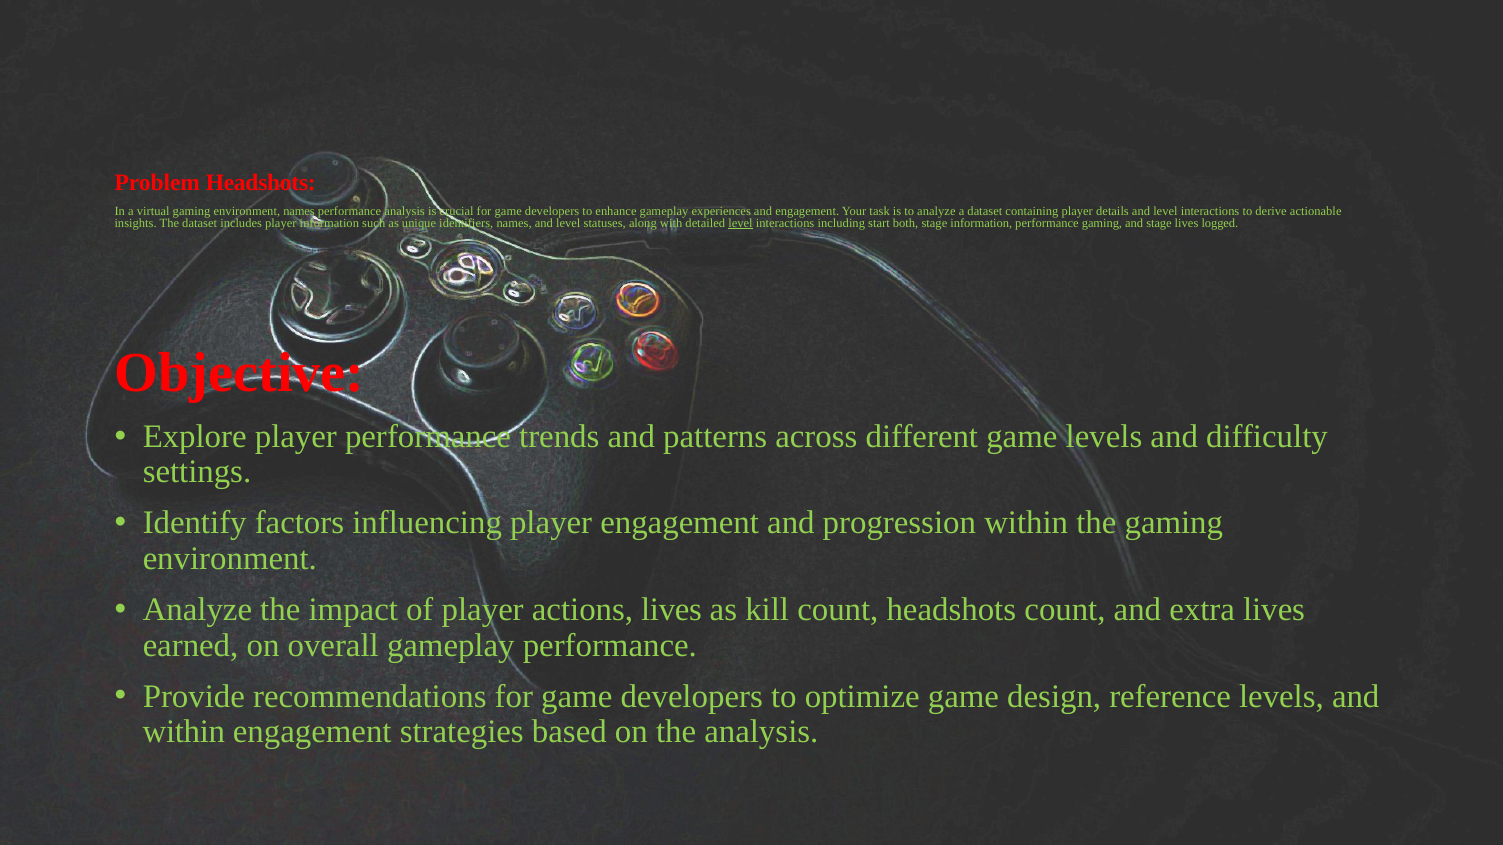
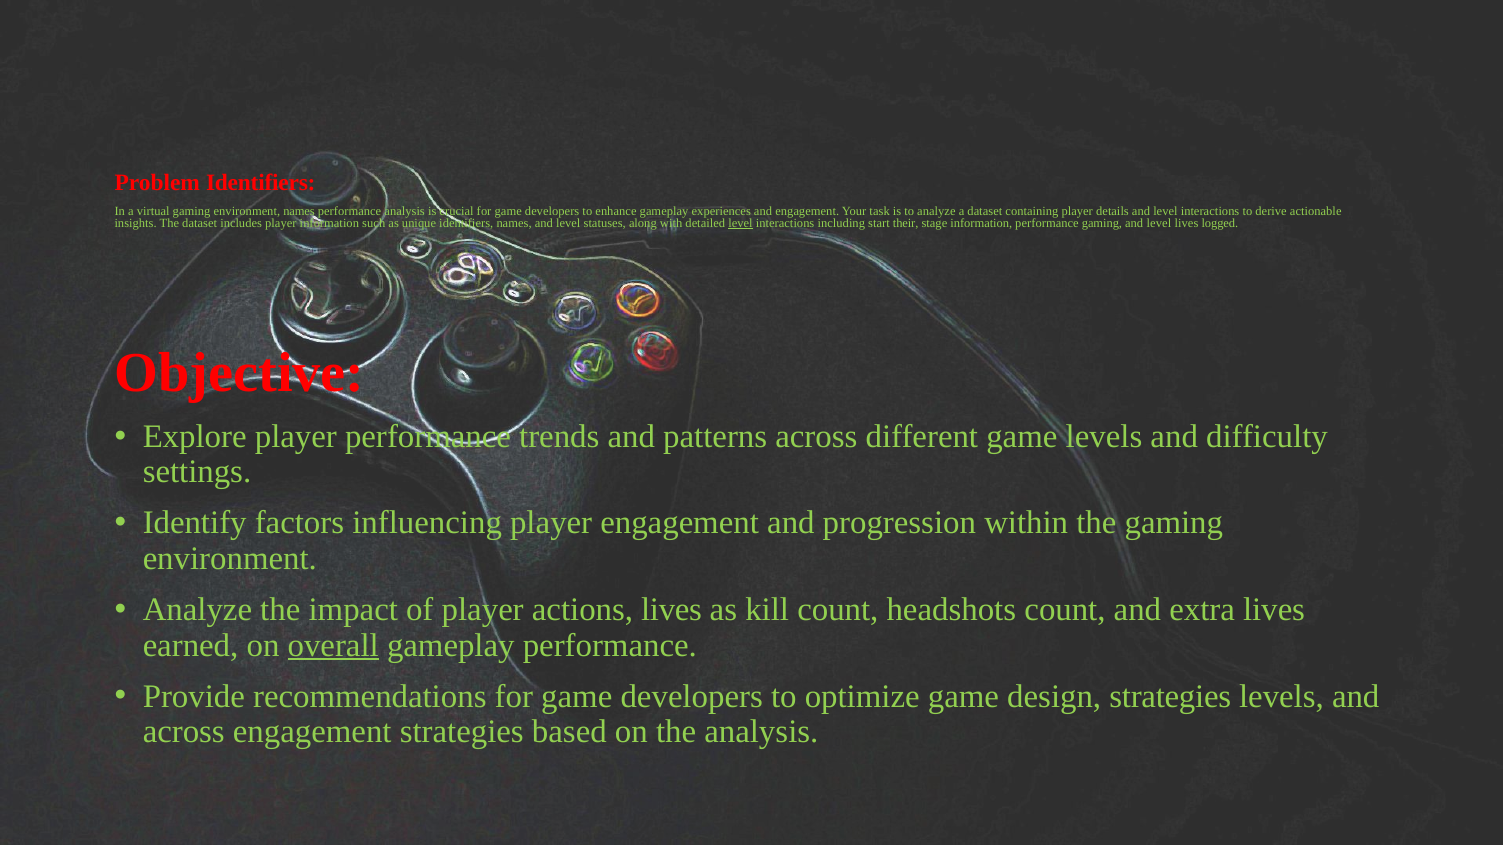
Problem Headshots: Headshots -> Identifiers
both: both -> their
stage at (1159, 223): stage -> level
overall underline: none -> present
design reference: reference -> strategies
within at (184, 732): within -> across
